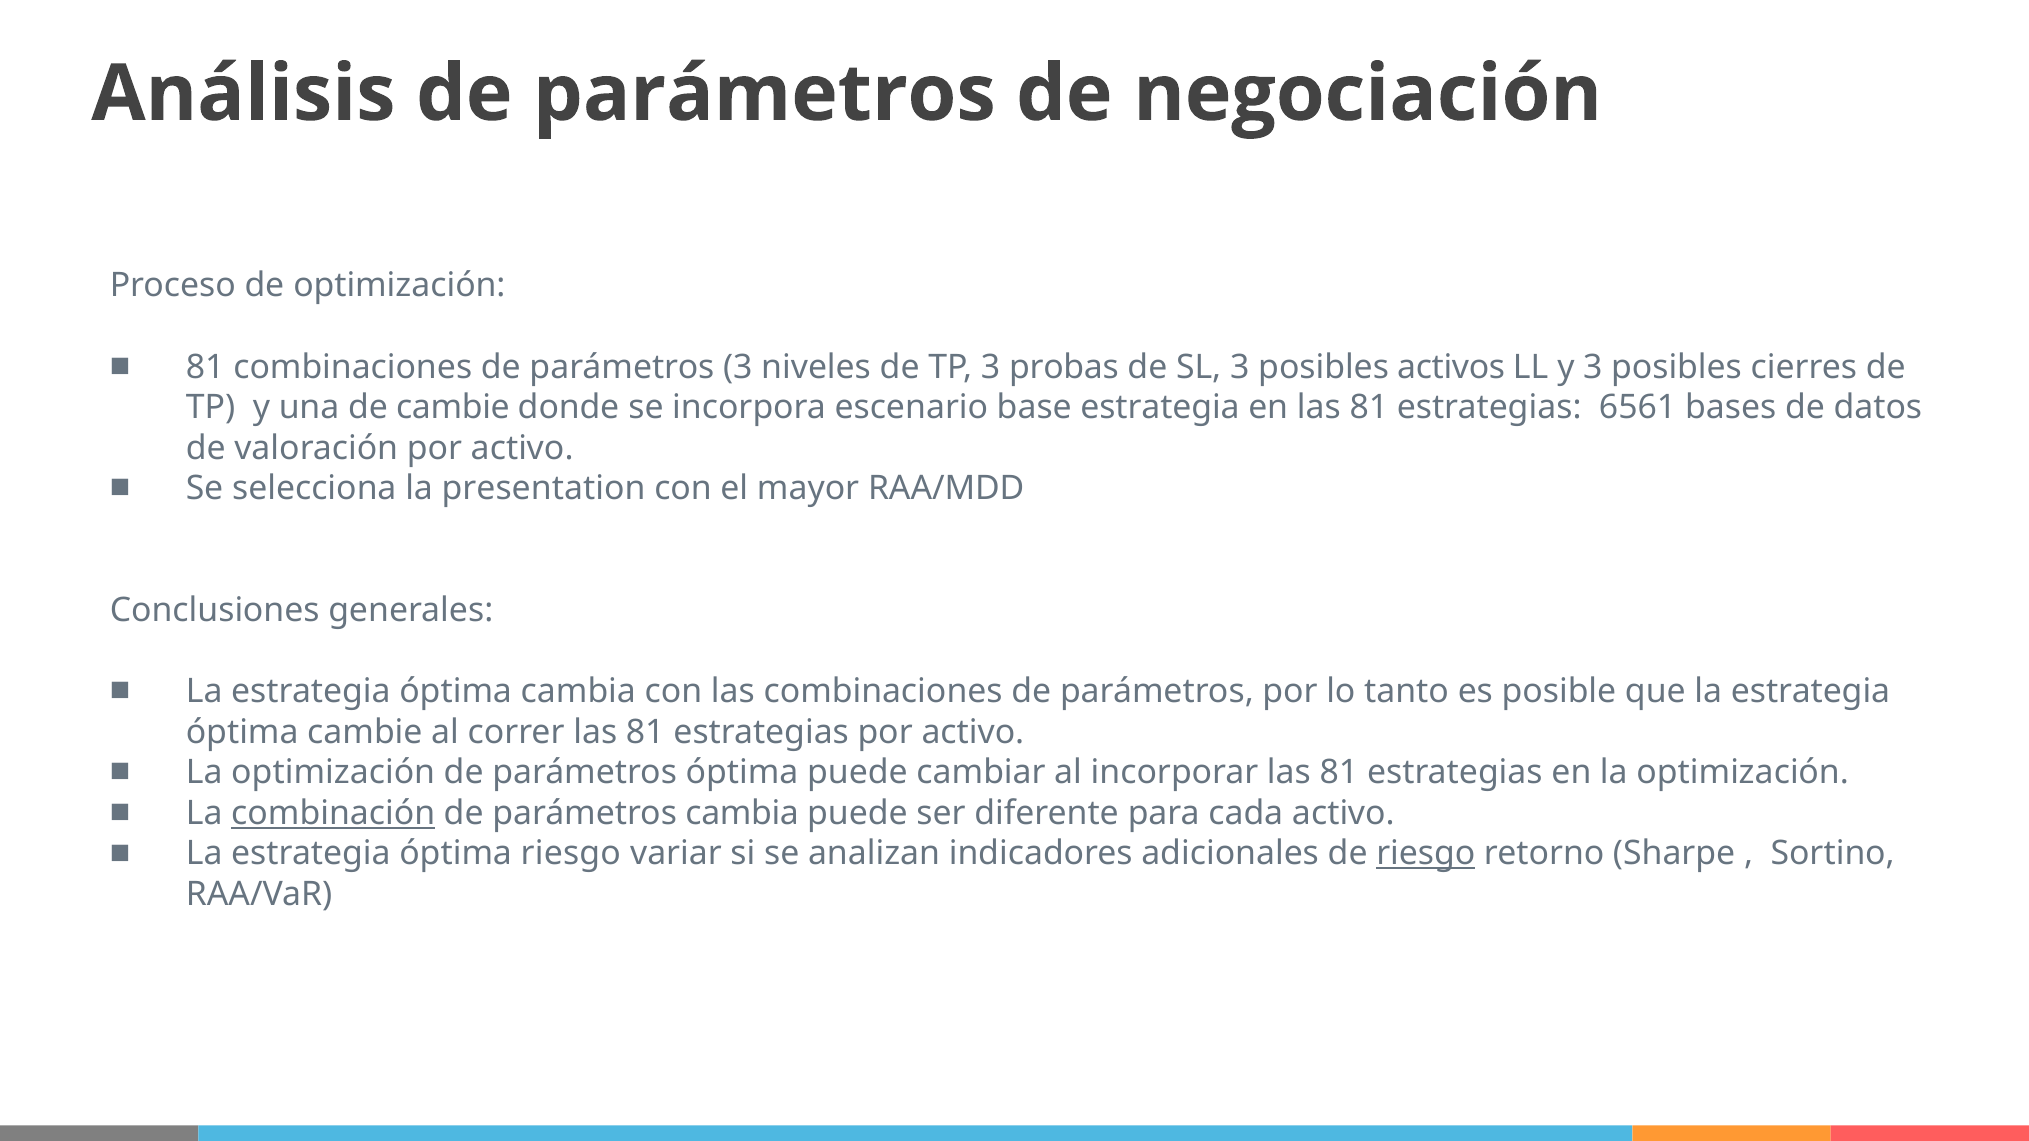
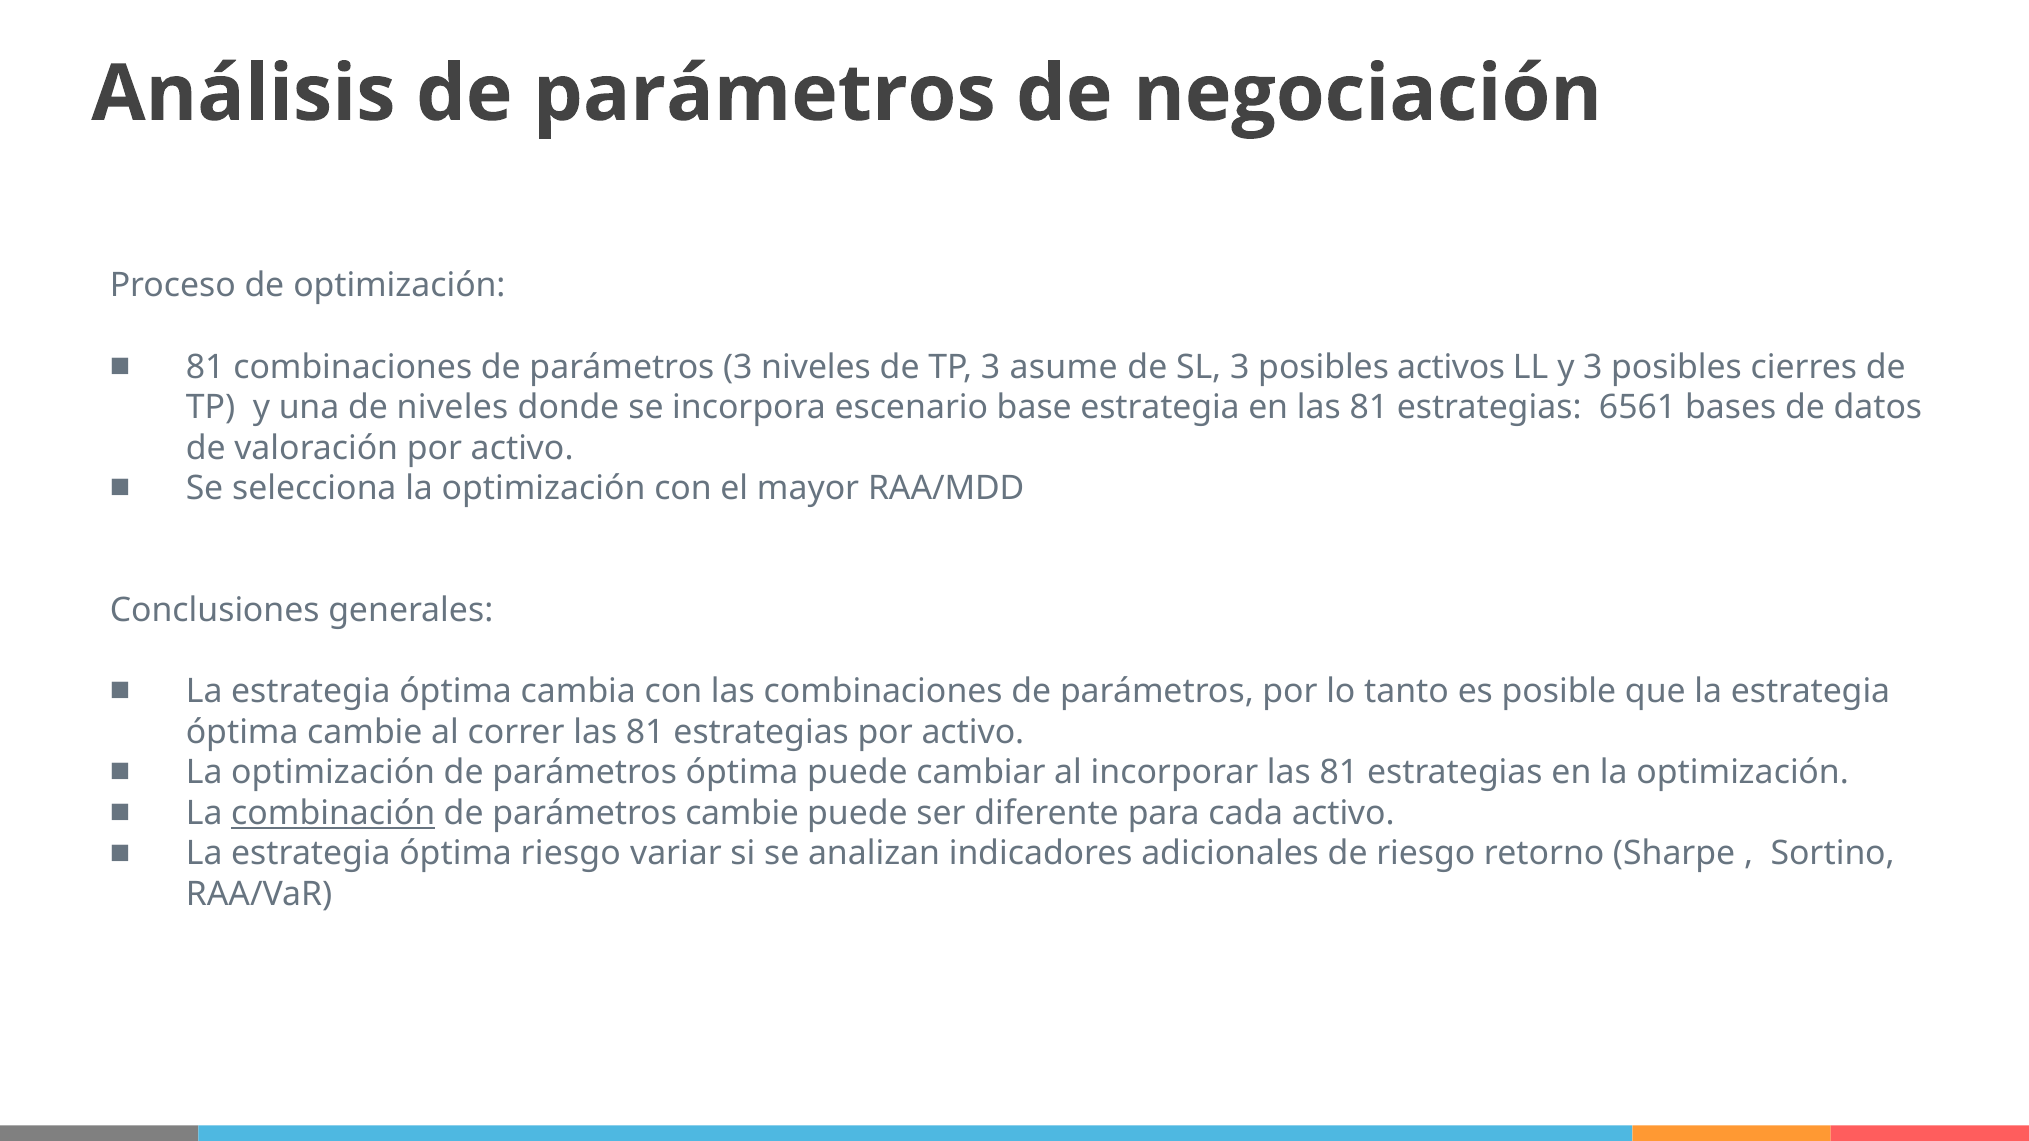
probas: probas -> asume
de cambie: cambie -> niveles
selecciona la presentation: presentation -> optimización
parámetros cambia: cambia -> cambie
riesgo at (1426, 854) underline: present -> none
